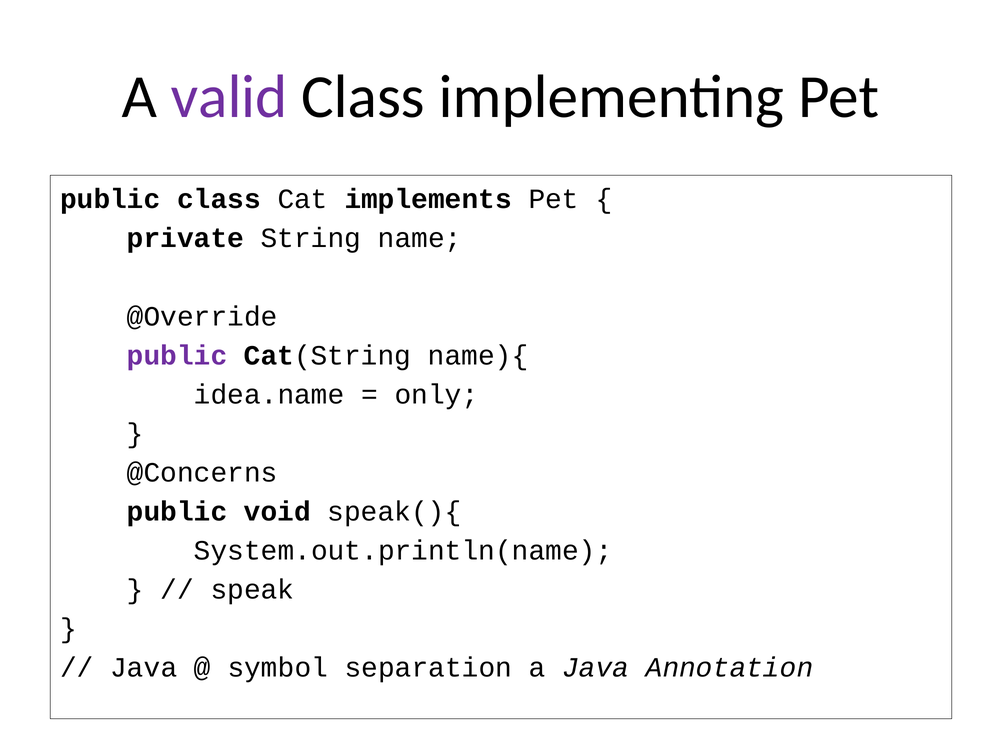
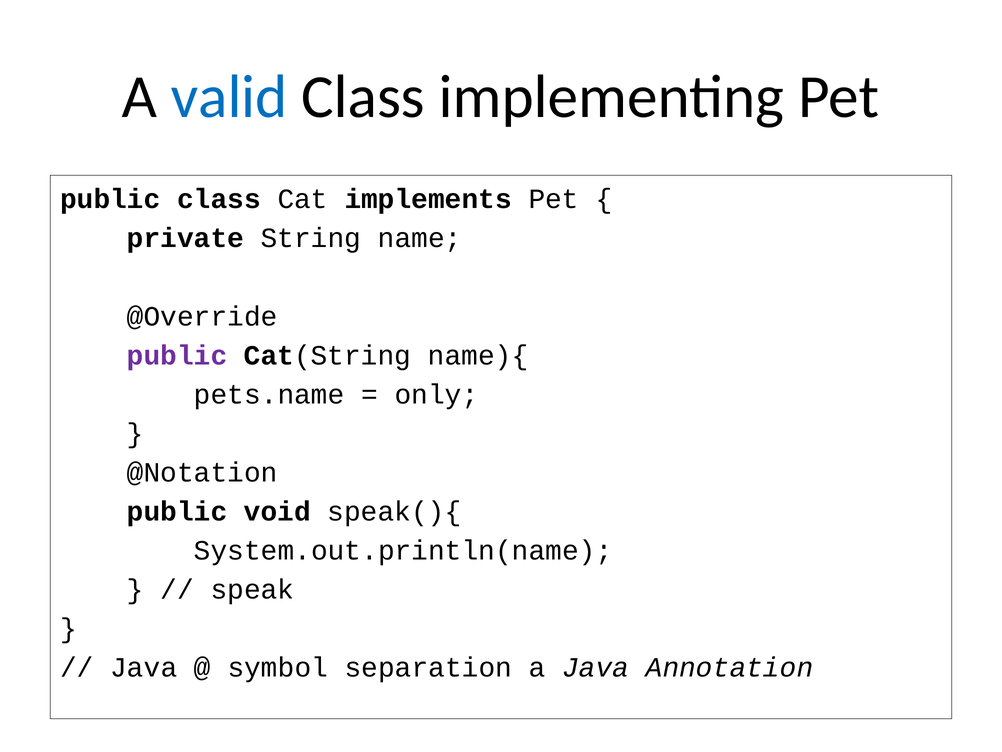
valid colour: purple -> blue
idea.name: idea.name -> pets.name
@Concerns: @Concerns -> @Notation
